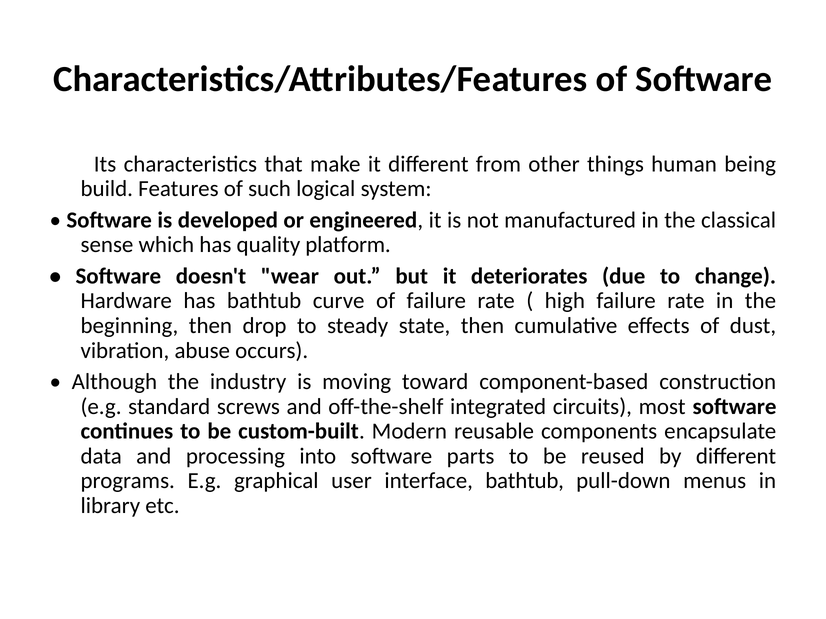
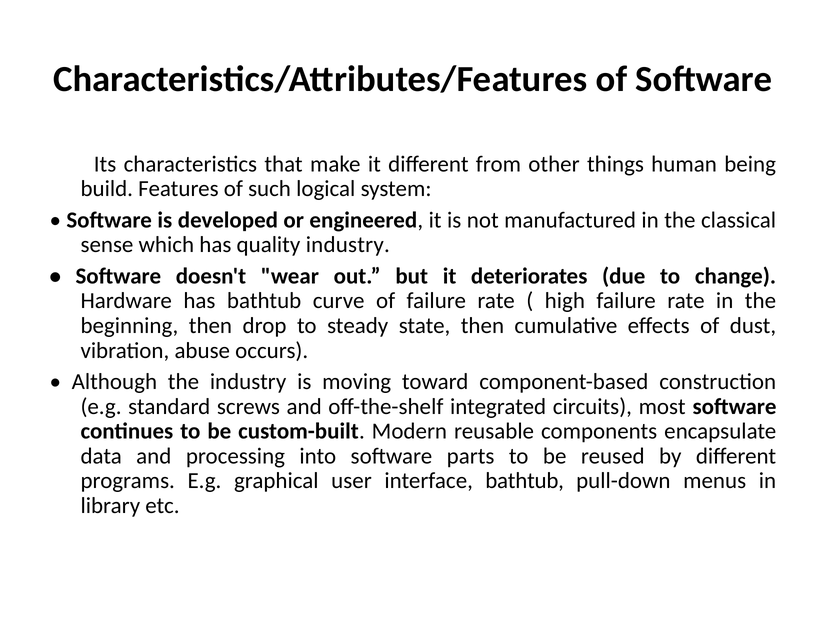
quality platform: platform -> industry
